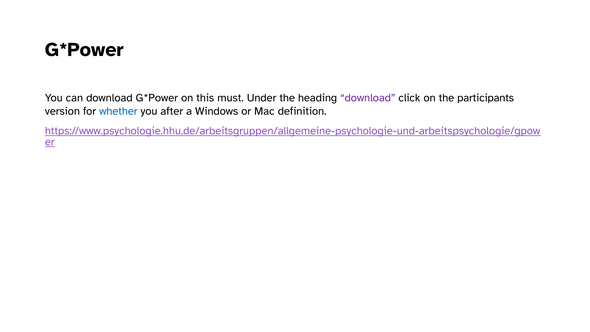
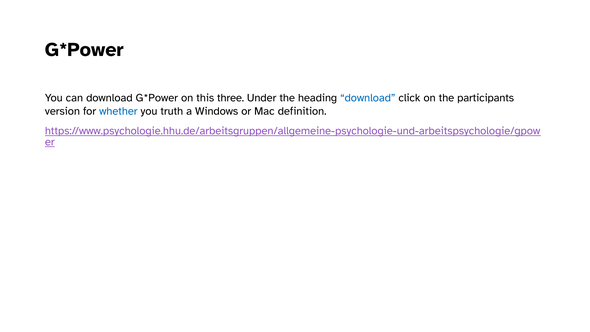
must: must -> three
download at (368, 98) colour: purple -> blue
after: after -> truth
